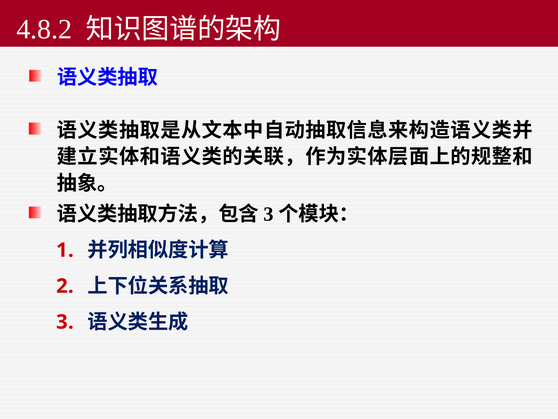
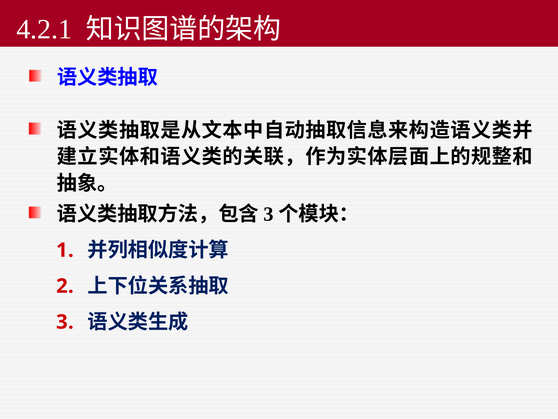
4.8.2: 4.8.2 -> 4.2.1
